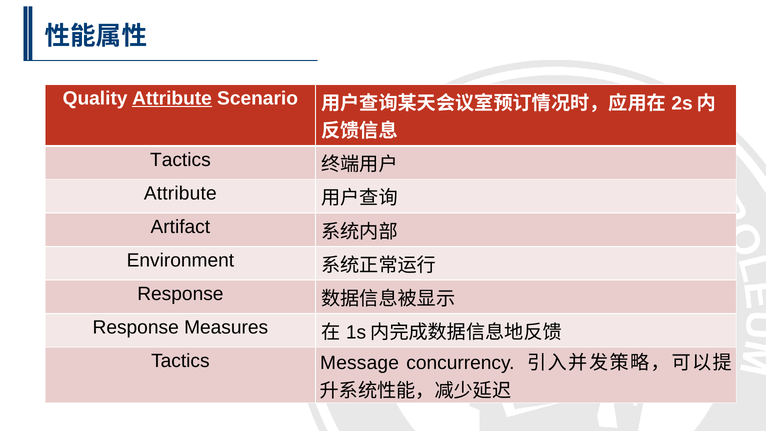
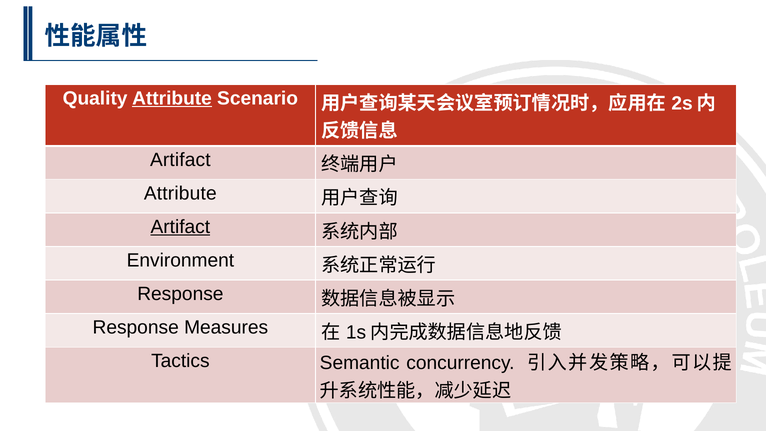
Tactics at (180, 160): Tactics -> Artifact
Artifact at (180, 227) underline: none -> present
Message: Message -> Semantic
